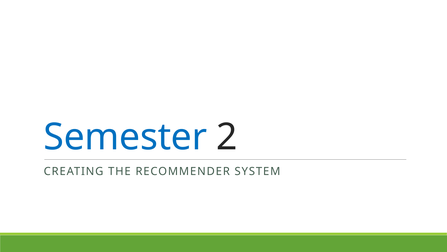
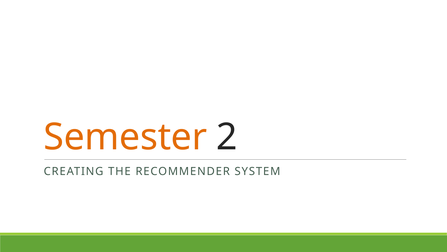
Semester colour: blue -> orange
